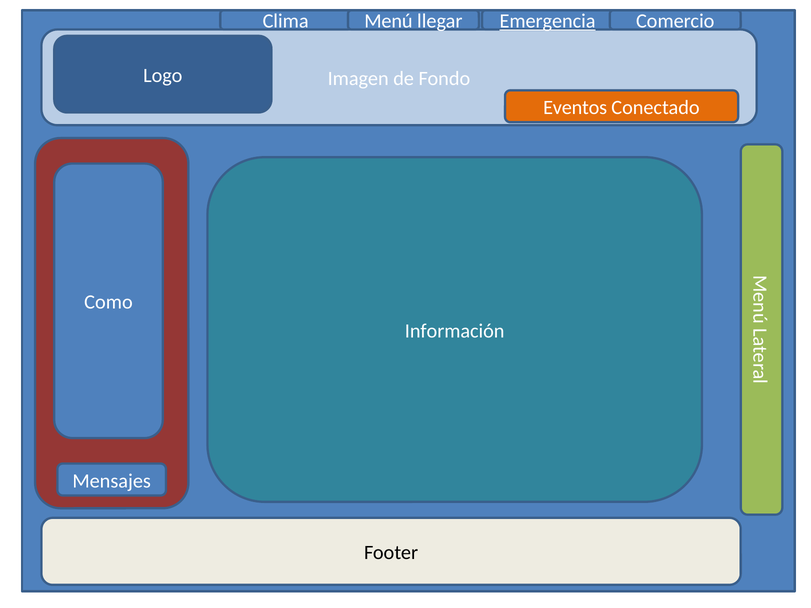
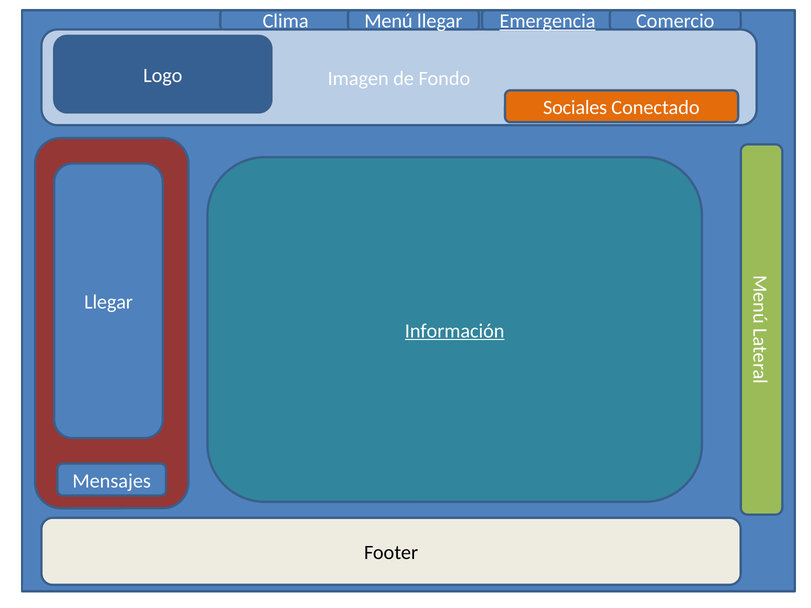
Eventos: Eventos -> Sociales
Como at (108, 302): Como -> Llegar
Información underline: none -> present
